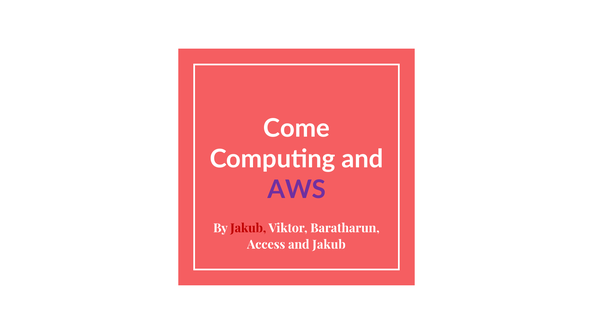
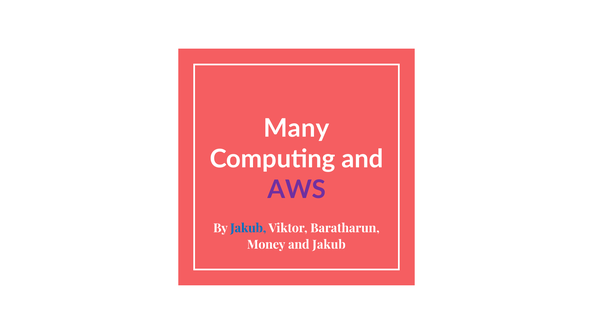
Come: Come -> Many
Jakub at (248, 228) colour: red -> blue
Access: Access -> Money
